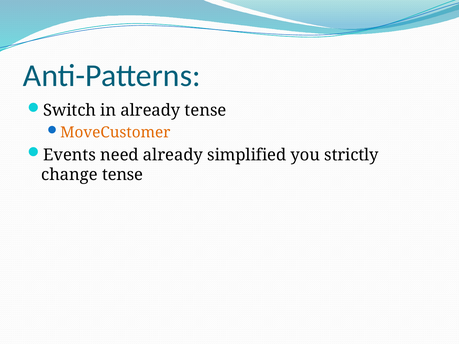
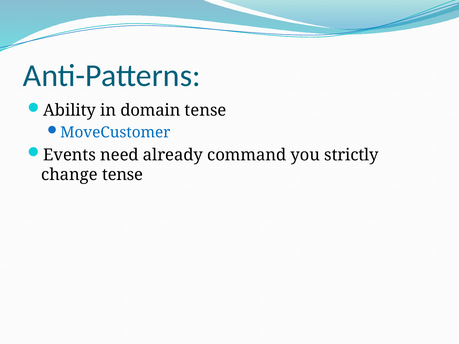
Switch: Switch -> Ability
in already: already -> domain
MoveCustomer colour: orange -> blue
simplified: simplified -> command
